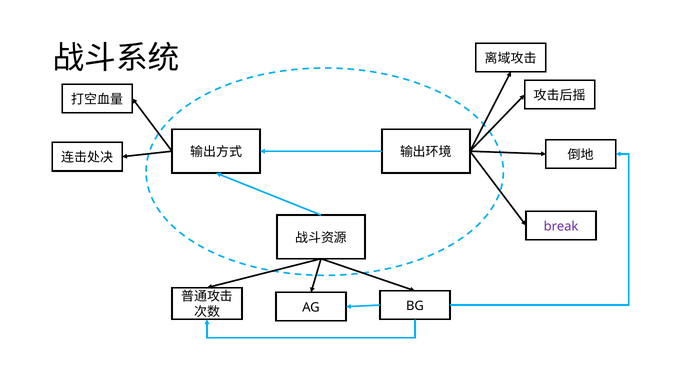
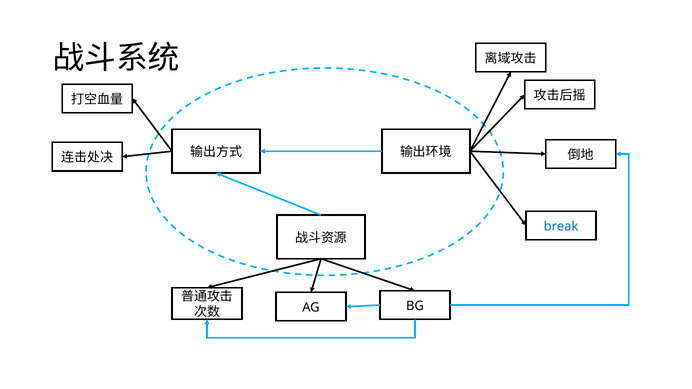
break colour: purple -> blue
